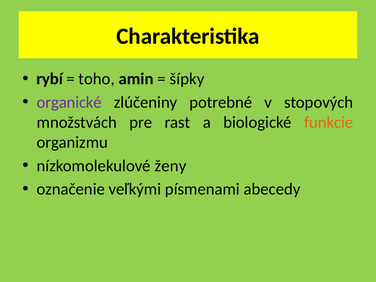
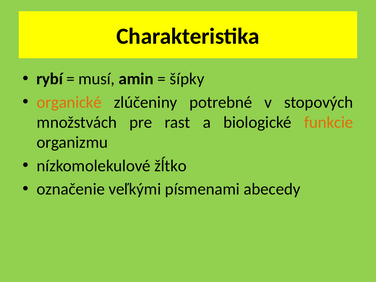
toho: toho -> musí
organické colour: purple -> orange
ženy: ženy -> žĺtko
